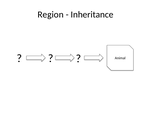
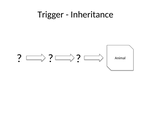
Region: Region -> Trigger
